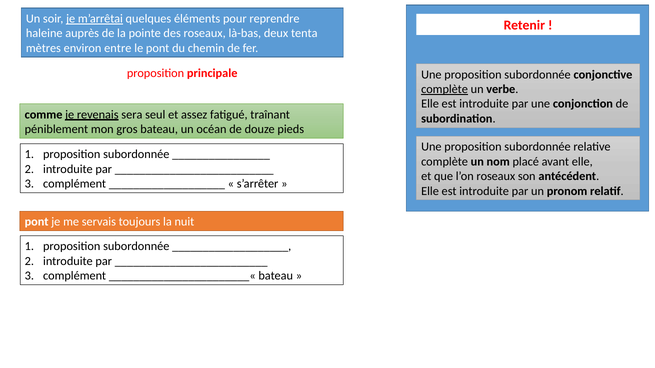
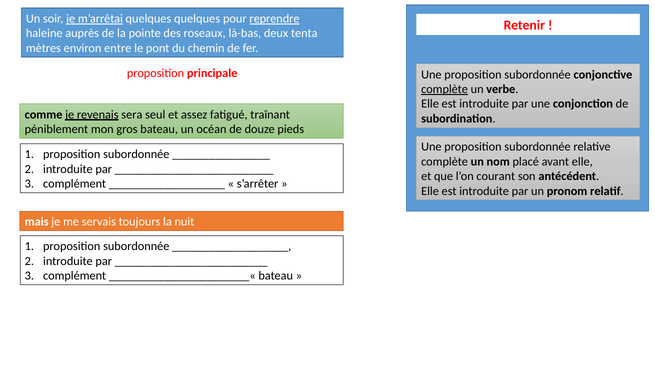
quelques éléments: éléments -> quelques
reprendre underline: none -> present
l’on roseaux: roseaux -> courant
pont at (37, 222): pont -> mais
